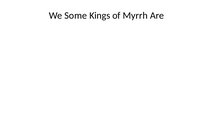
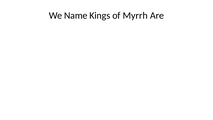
Some: Some -> Name
